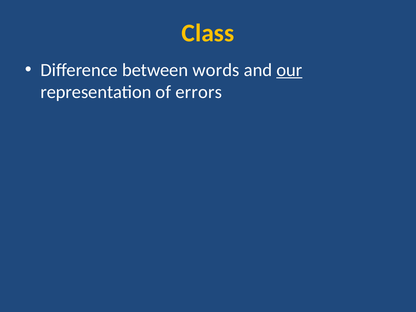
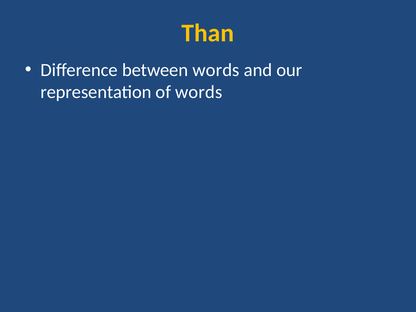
Class: Class -> Than
our underline: present -> none
of errors: errors -> words
